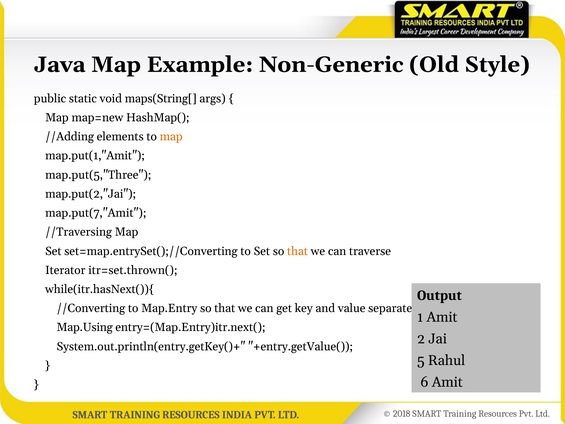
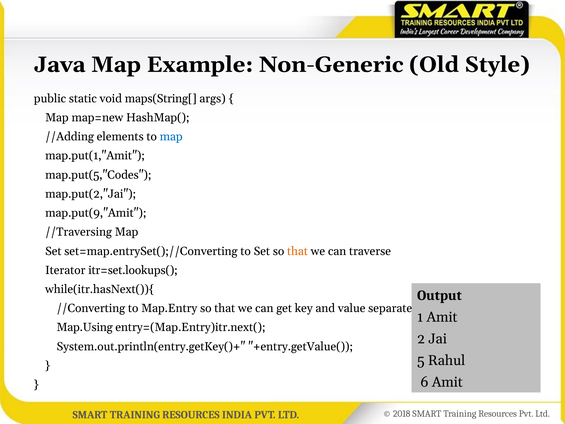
map at (171, 137) colour: orange -> blue
map.put(5,"Three: map.put(5,"Three -> map.put(5,"Codes
map.put(7,"Amit: map.put(7,"Amit -> map.put(9,"Amit
itr=set.thrown(: itr=set.thrown( -> itr=set.lookups(
